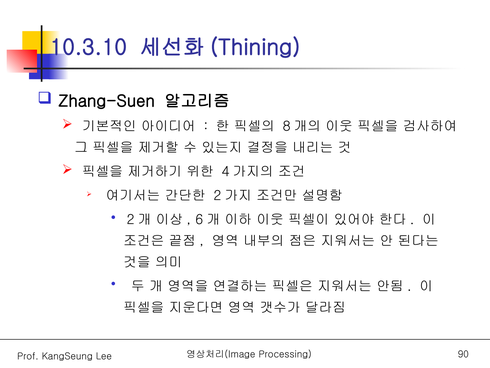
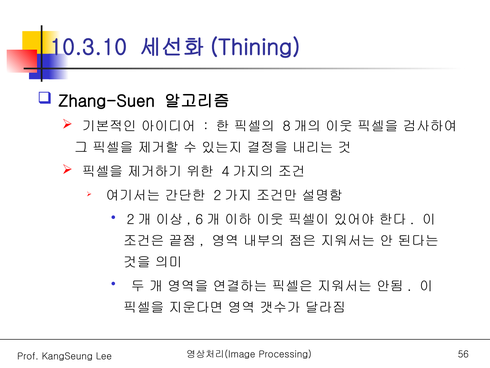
90: 90 -> 56
